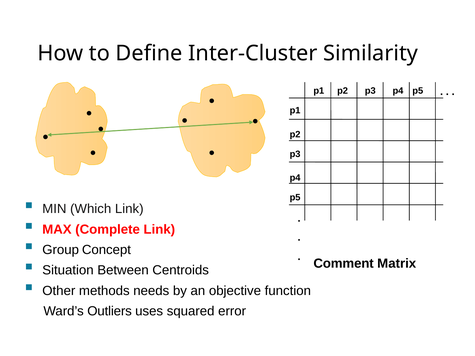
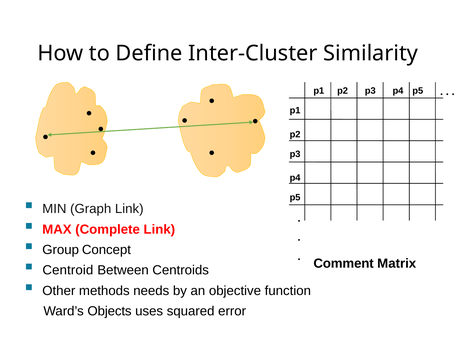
Which: Which -> Graph
Situation: Situation -> Centroid
Outliers: Outliers -> Objects
